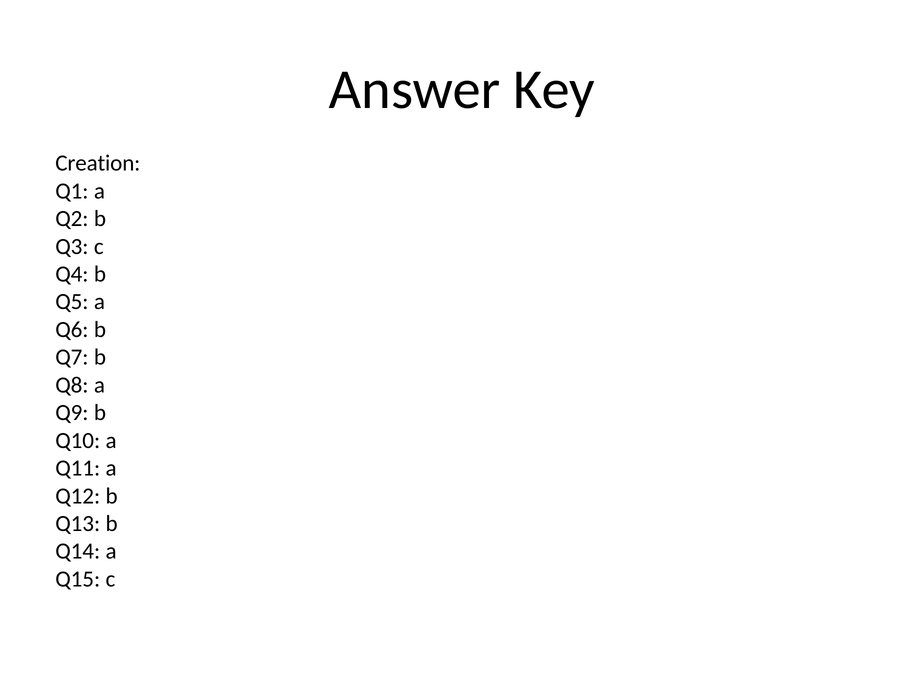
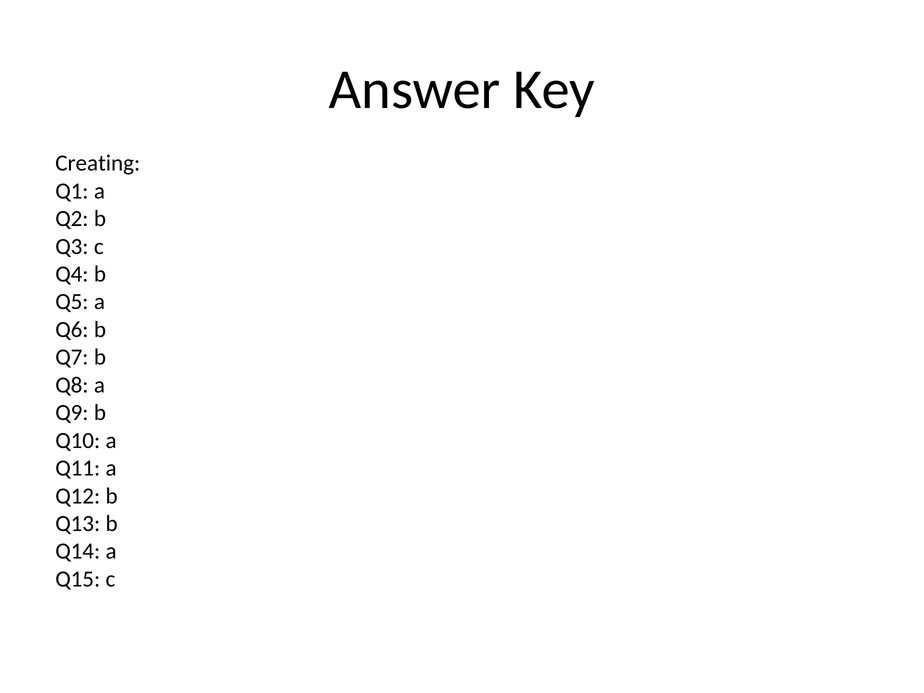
Creation: Creation -> Creating
